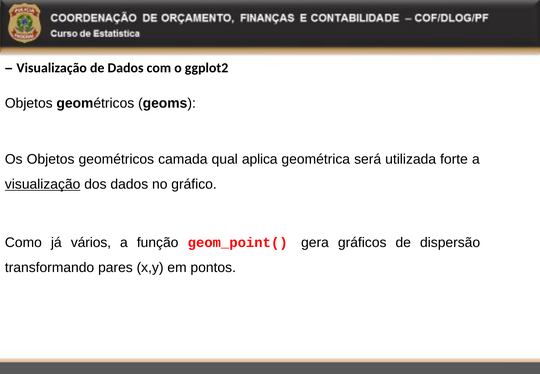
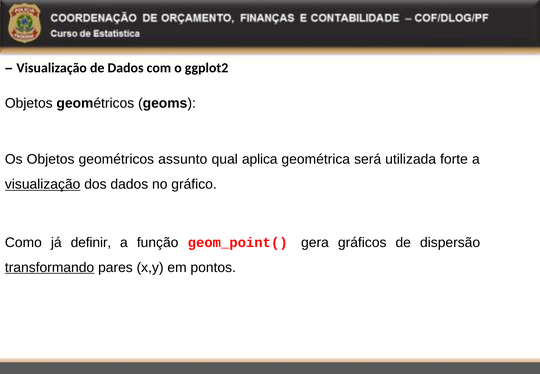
camada: camada -> assunto
vários: vários -> definir
transformando underline: none -> present
